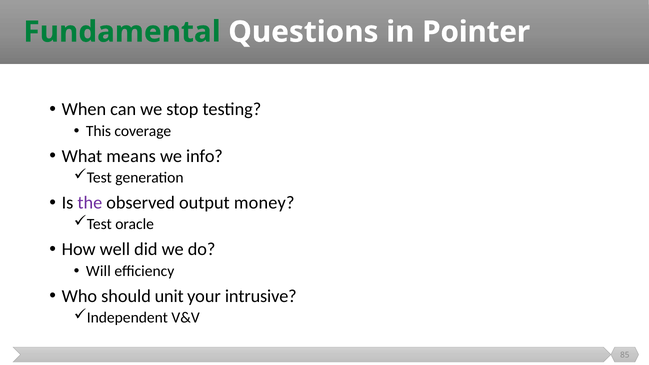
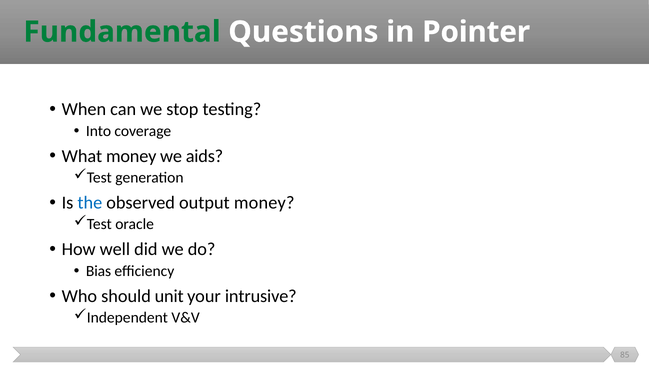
This: This -> Into
What means: means -> money
info: info -> aids
the colour: purple -> blue
Will: Will -> Bias
